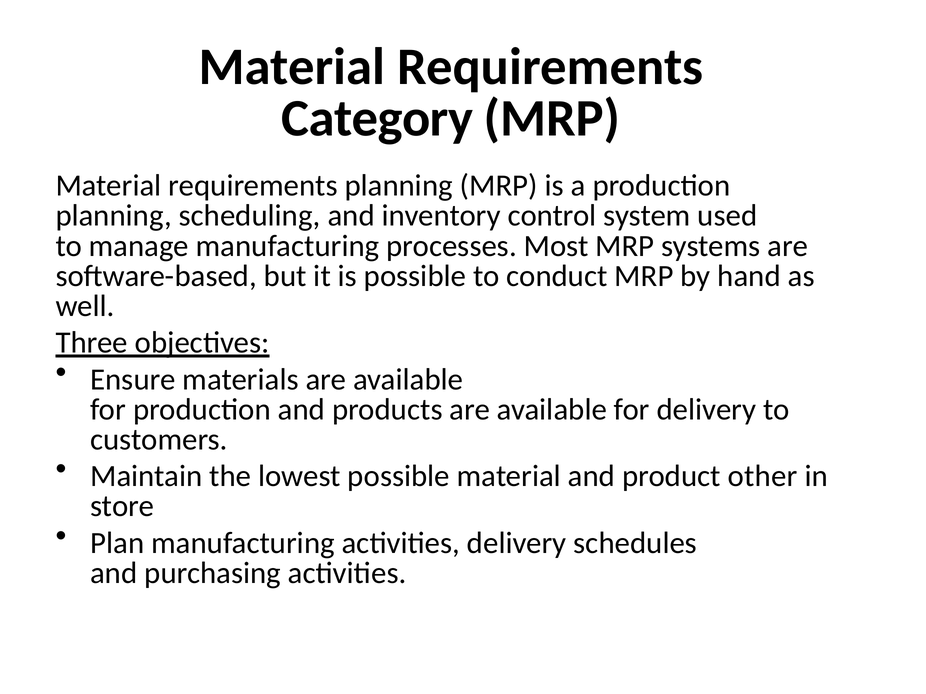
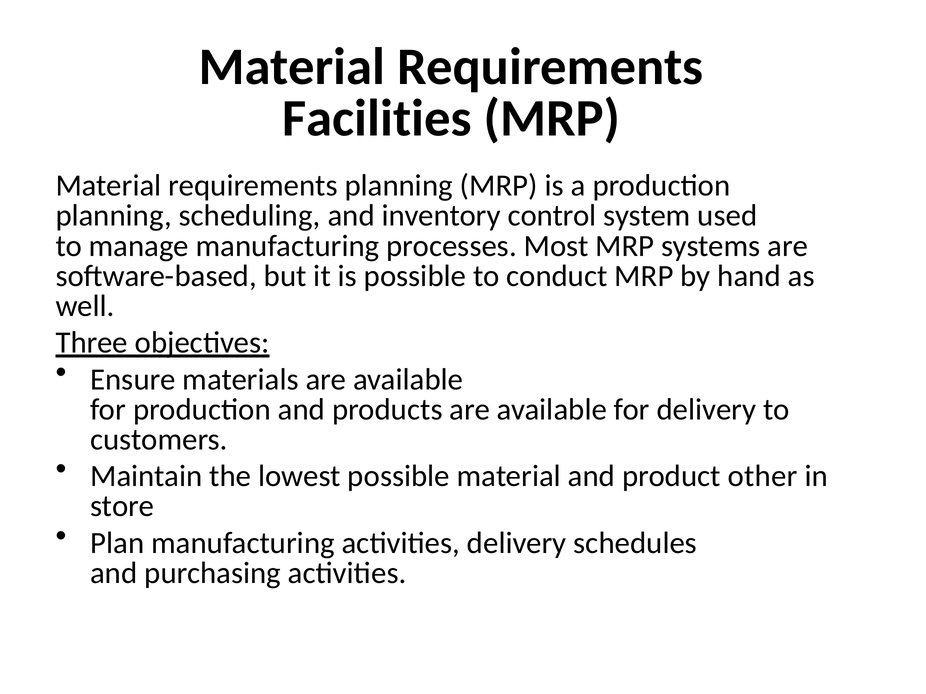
Category: Category -> Facilities
